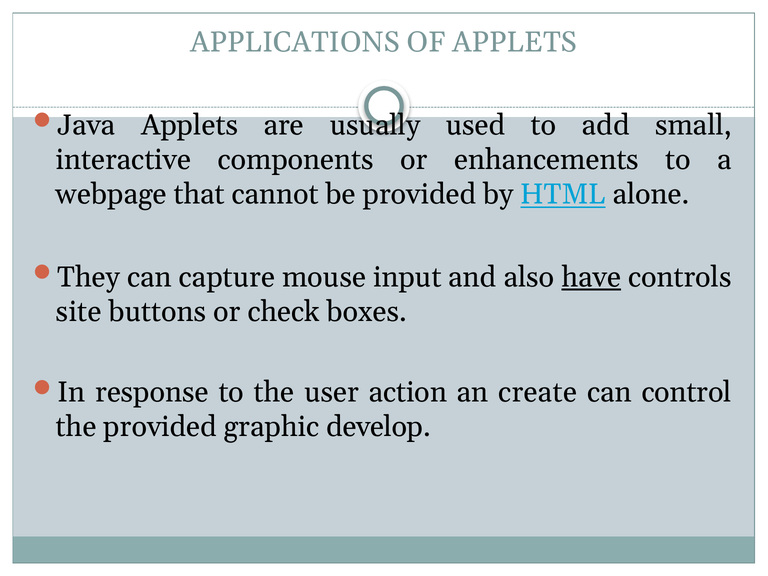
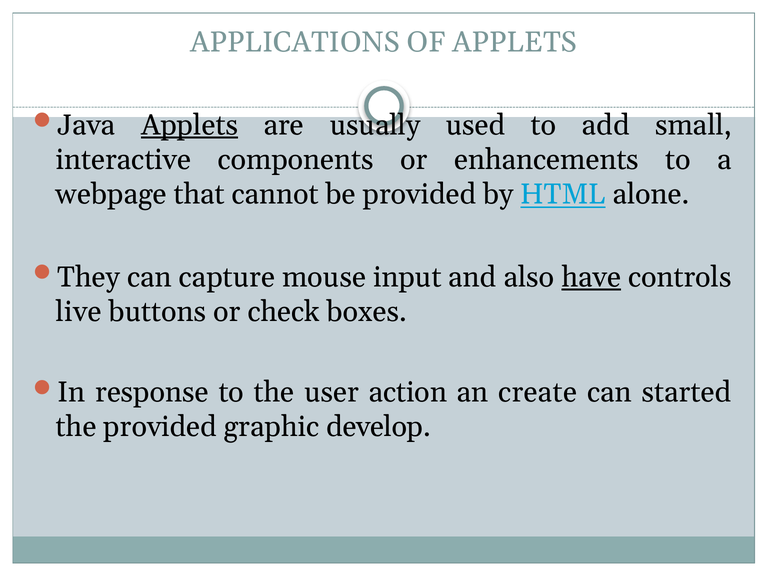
Applets at (190, 125) underline: none -> present
site: site -> live
control: control -> started
